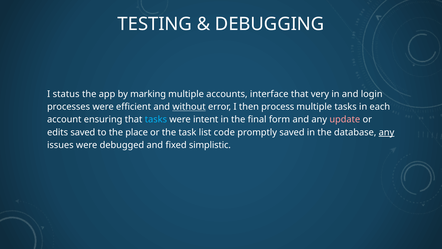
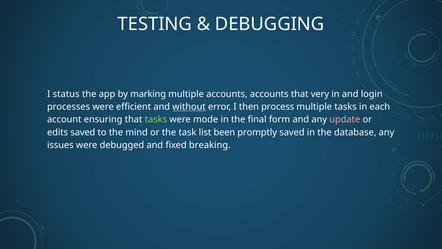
accounts interface: interface -> accounts
tasks at (156, 119) colour: light blue -> light green
intent: intent -> mode
place: place -> mind
code: code -> been
any at (386, 132) underline: present -> none
simplistic: simplistic -> breaking
